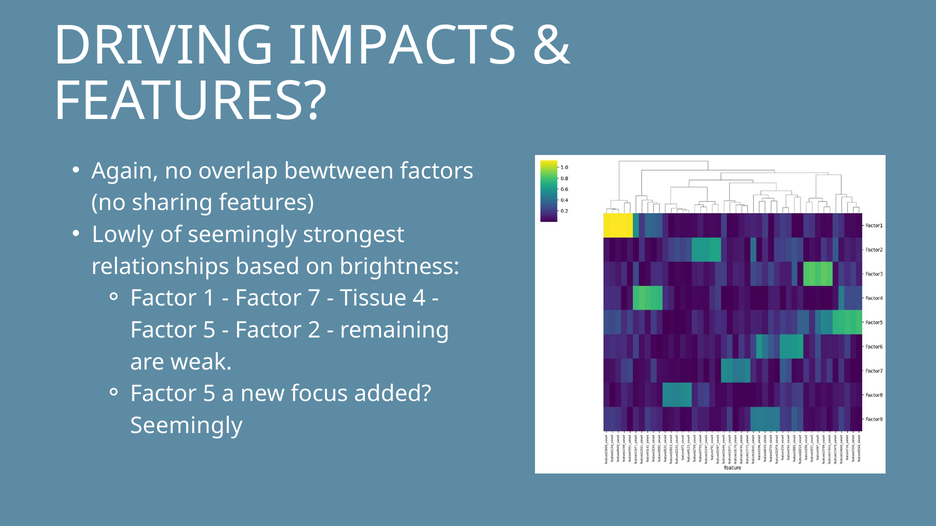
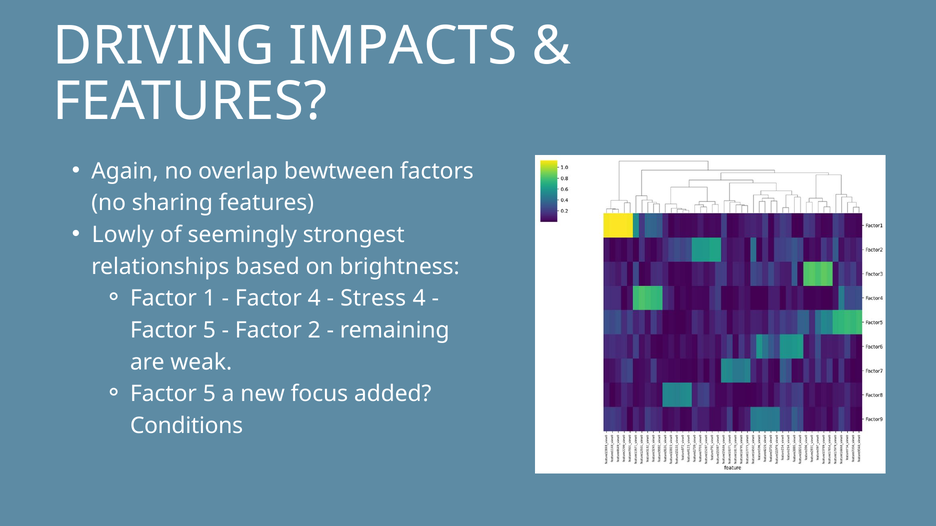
Factor 7: 7 -> 4
Tissue: Tissue -> Stress
Seemingly at (186, 426): Seemingly -> Conditions
